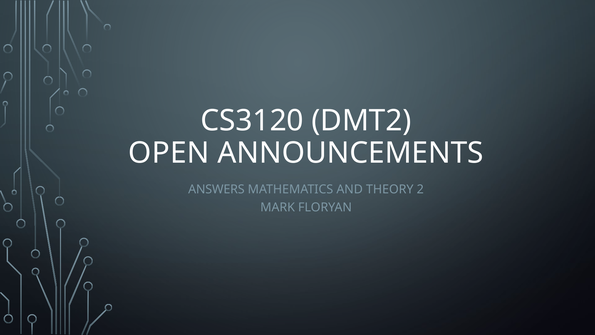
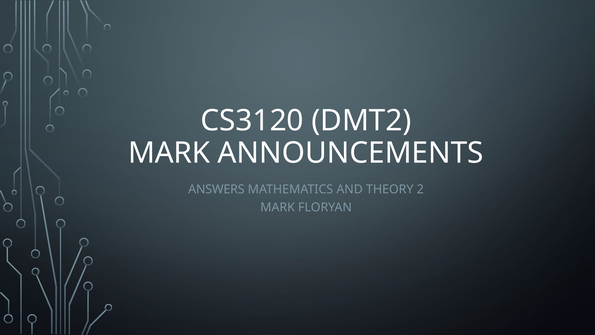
OPEN at (169, 153): OPEN -> MARK
